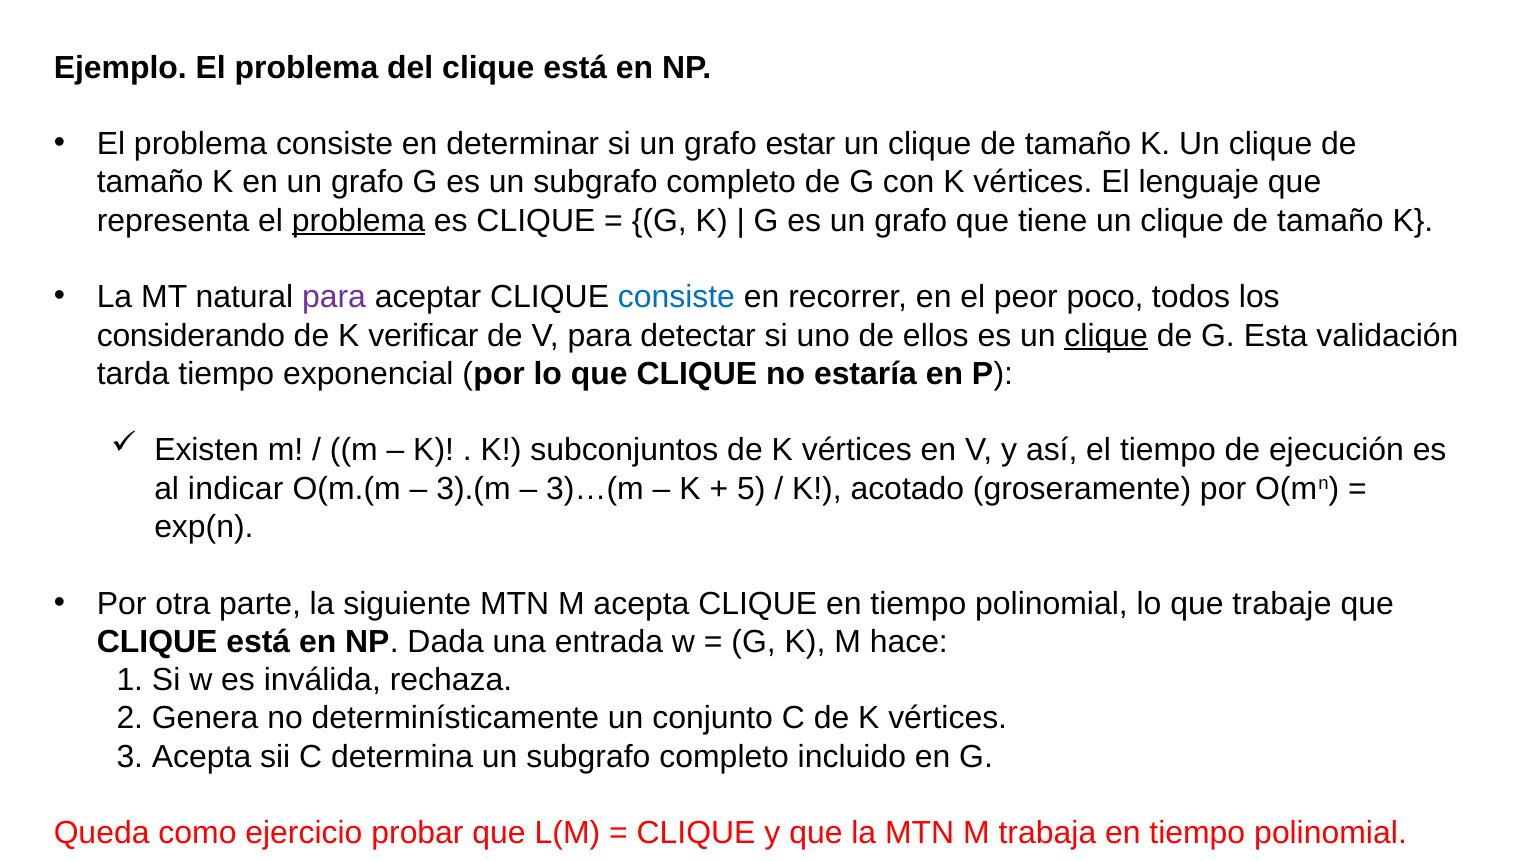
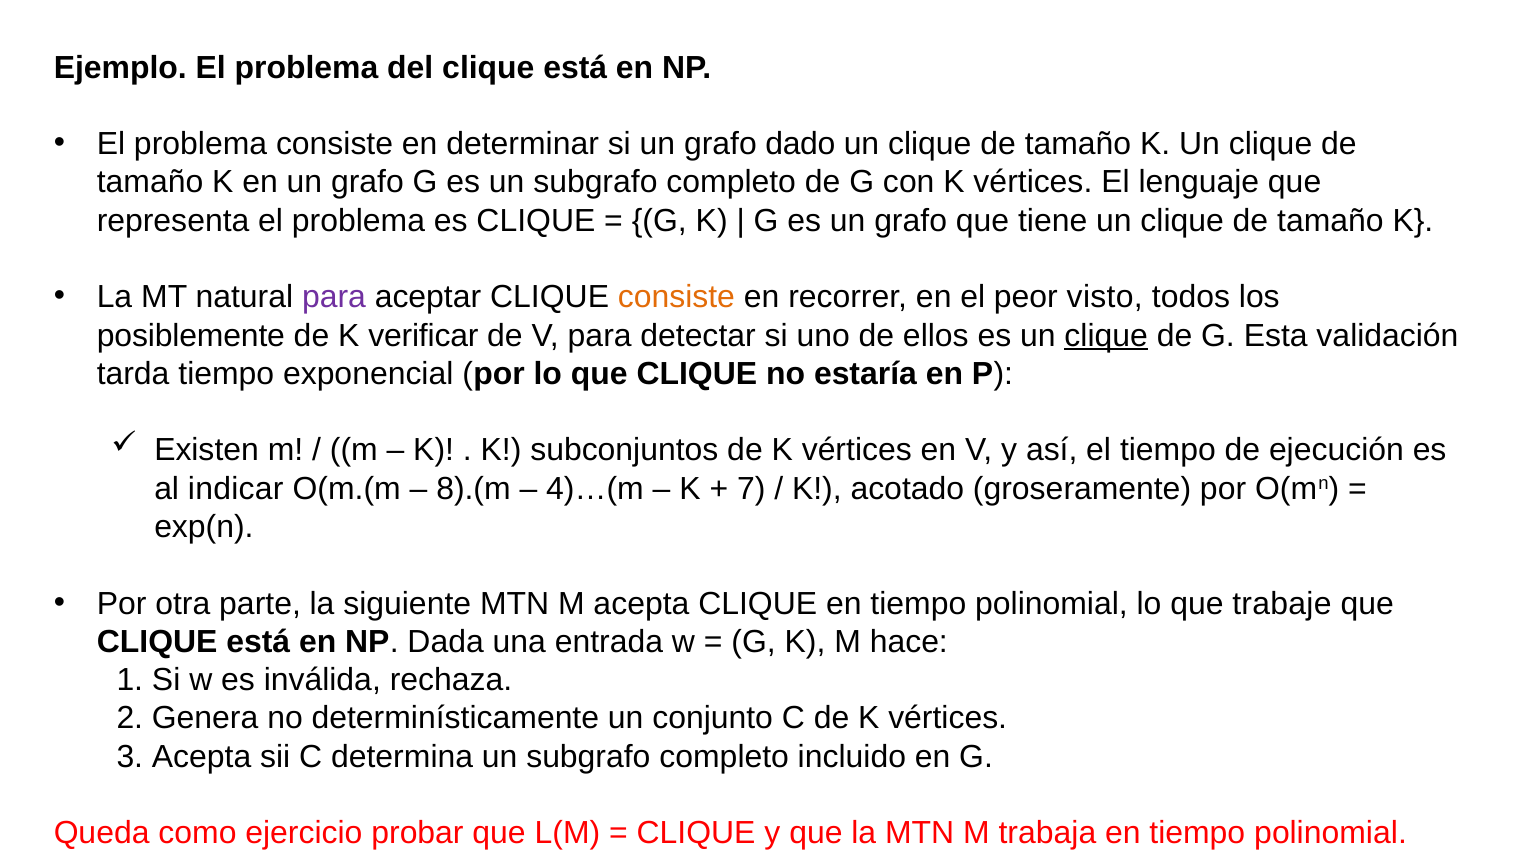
estar: estar -> dado
problema at (358, 221) underline: present -> none
consiste at (676, 297) colour: blue -> orange
poco: poco -> visto
considerando: considerando -> posiblemente
3).(m: 3).(m -> 8).(m
3)…(m: 3)…(m -> 4)…(m
5: 5 -> 7
